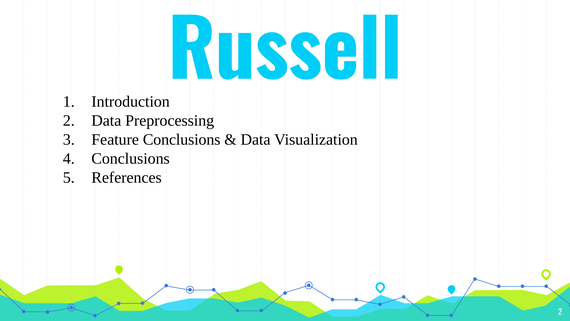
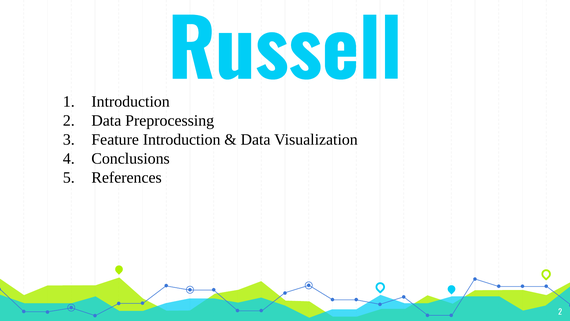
Feature Conclusions: Conclusions -> Introduction
